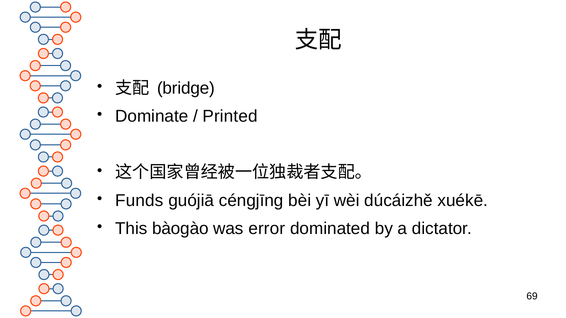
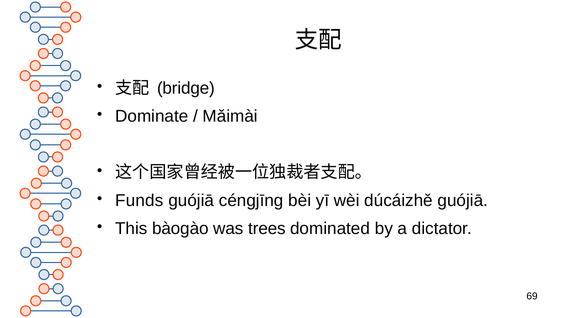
Printed: Printed -> Mǎimài
dúcáizhě xuékē: xuékē -> guójiā
error: error -> trees
